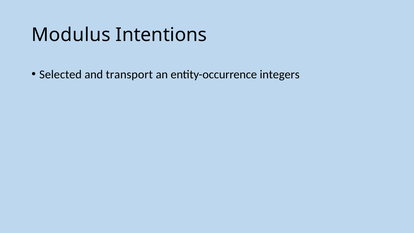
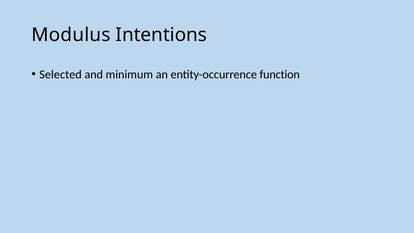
transport: transport -> minimum
integers: integers -> function
